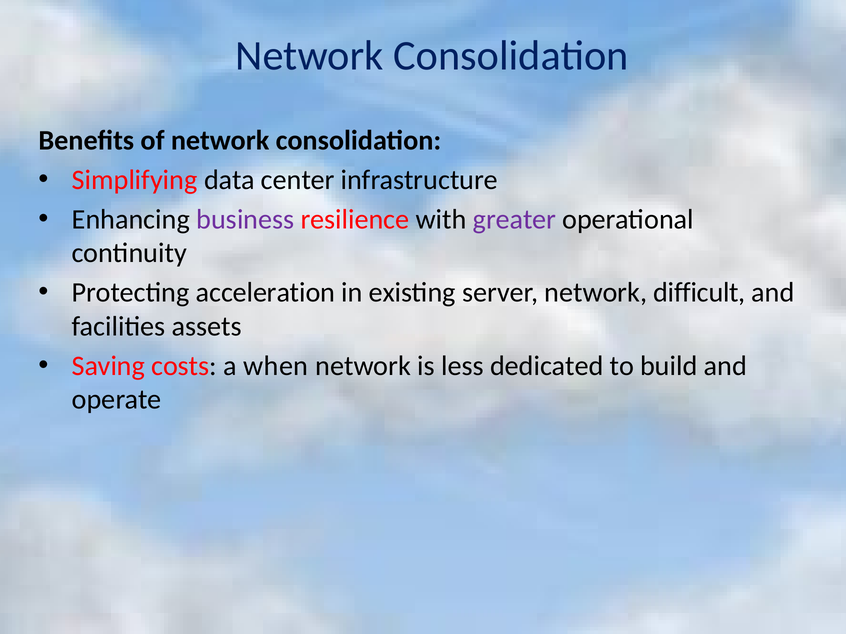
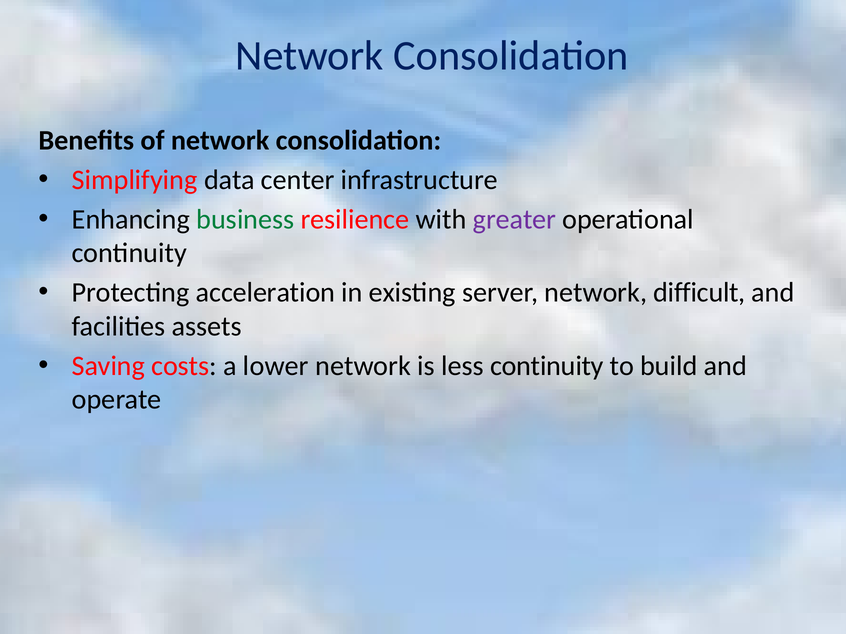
business colour: purple -> green
when: when -> lower
less dedicated: dedicated -> continuity
